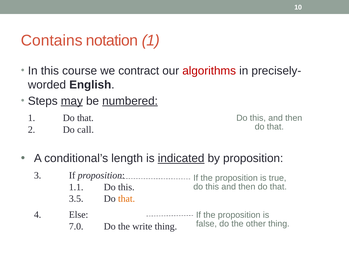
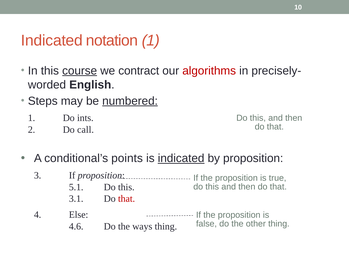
Contains at (52, 40): Contains -> Indicated
course underline: none -> present
may underline: present -> none
1 Do that: that -> ints
length: length -> points
1.1: 1.1 -> 5.1
3.5: 3.5 -> 3.1
that at (127, 199) colour: orange -> red
7.0: 7.0 -> 4.6
write: write -> ways
